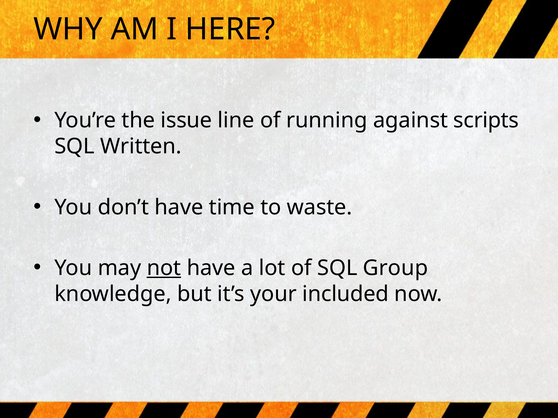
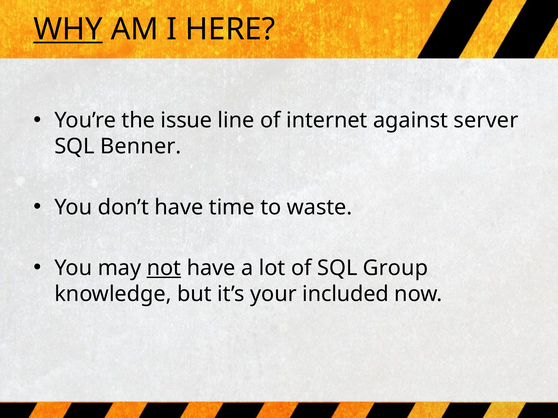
WHY underline: none -> present
running: running -> internet
scripts: scripts -> server
Written: Written -> Benner
